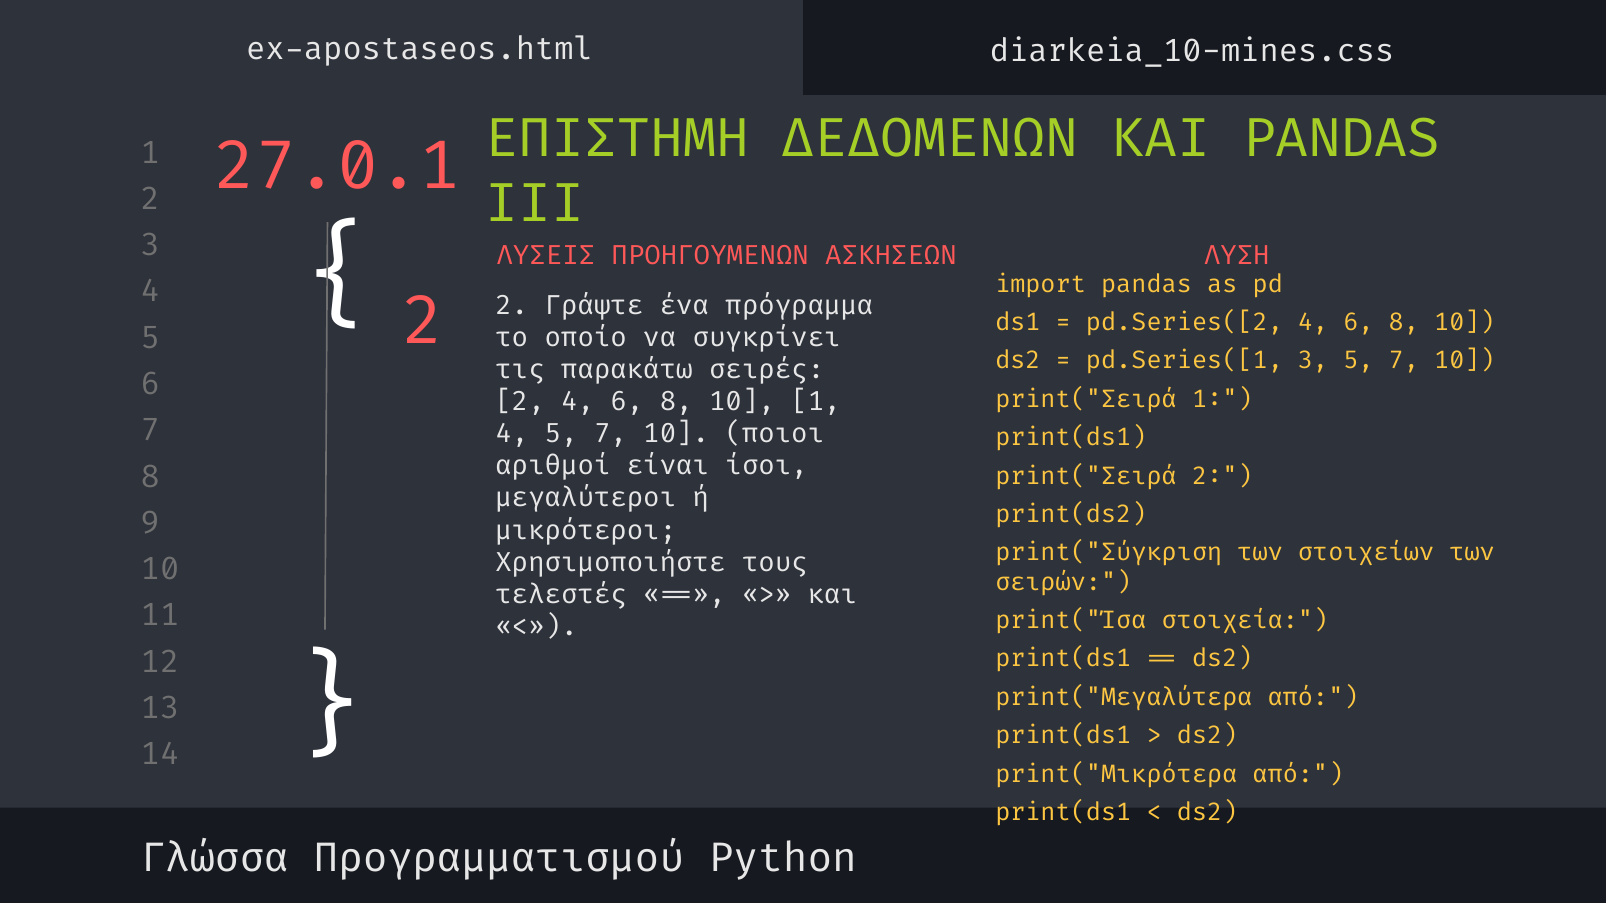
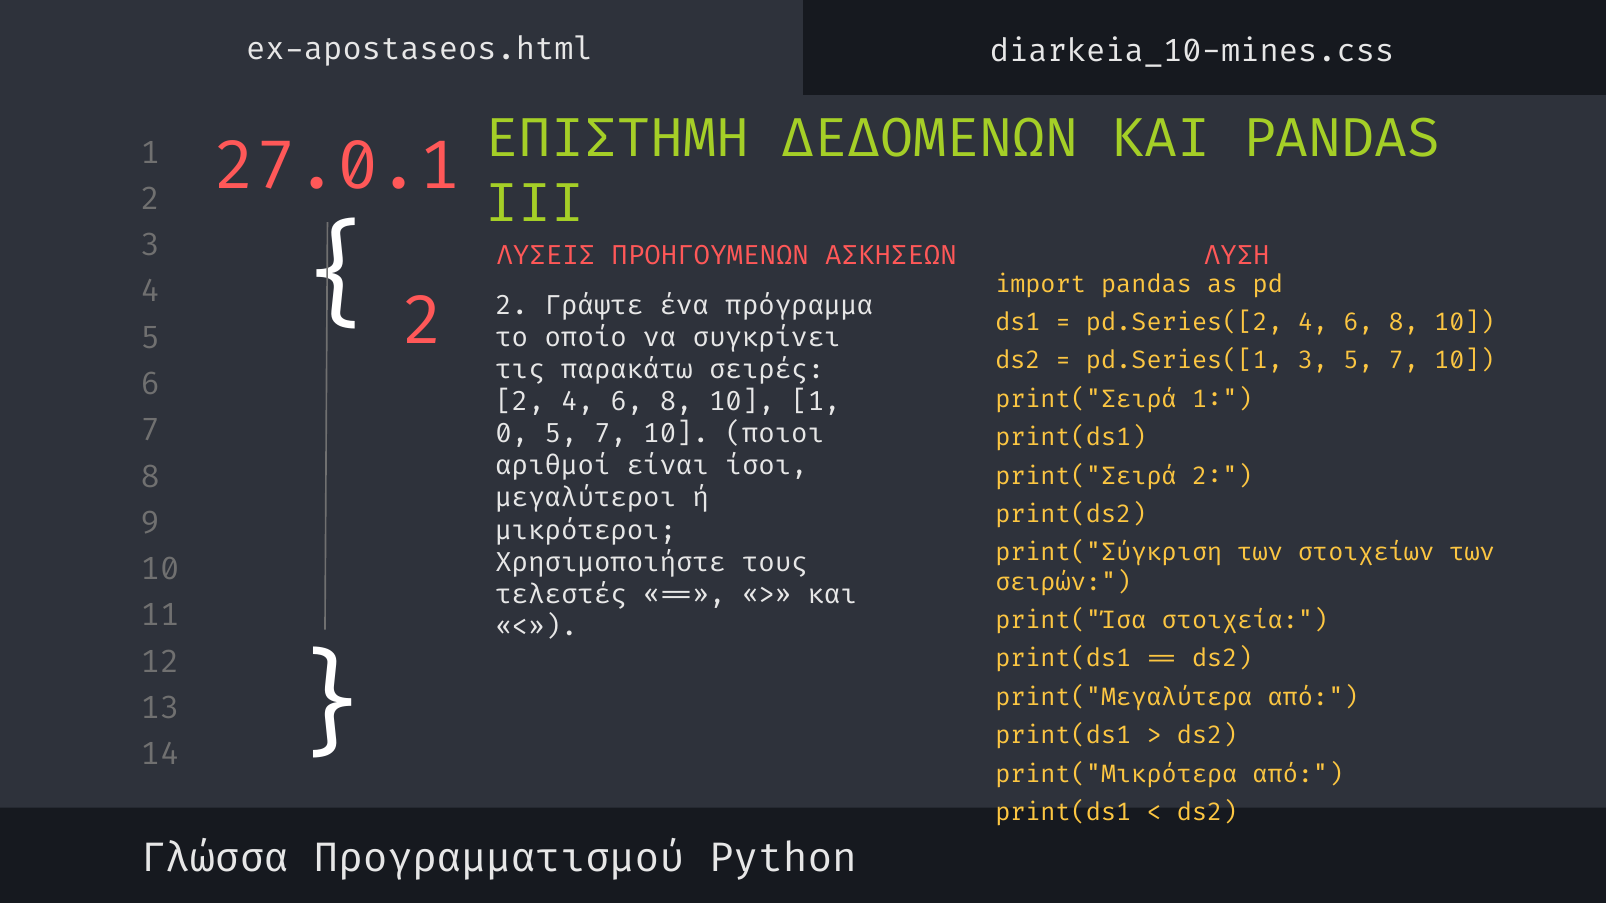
4 at (512, 434): 4 -> 0
